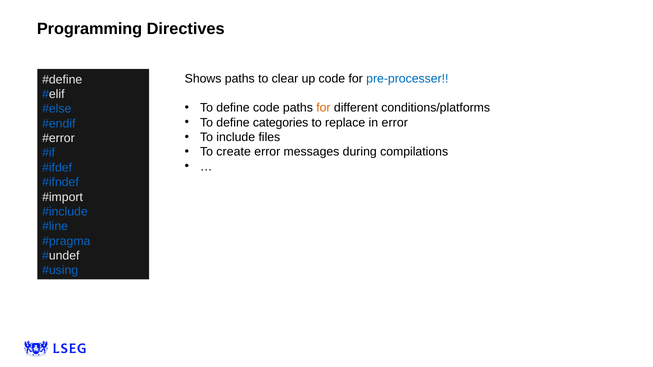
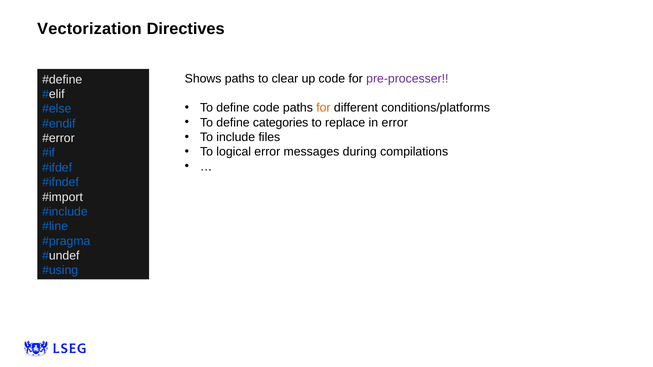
Programming: Programming -> Vectorization
pre-processer colour: blue -> purple
create: create -> logical
